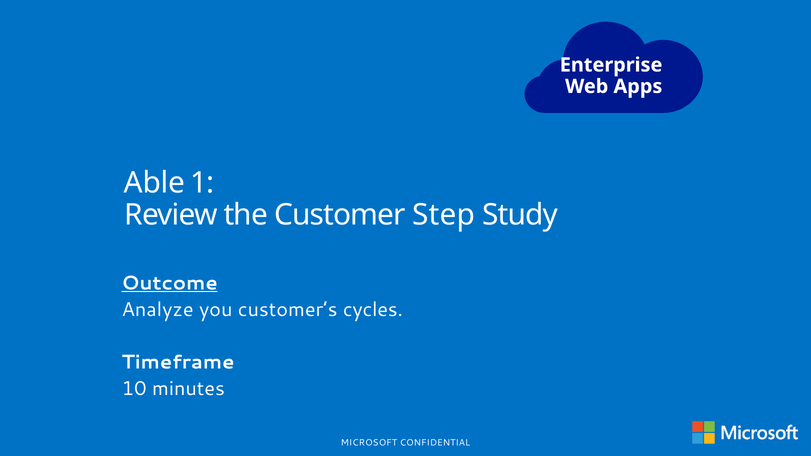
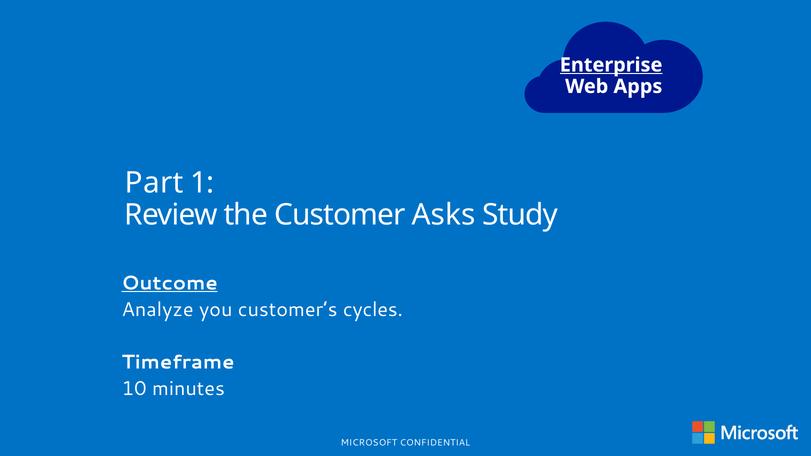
Enterprise underline: none -> present
Able: Able -> Part
Step: Step -> Asks
